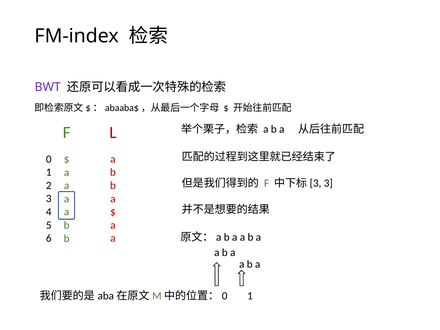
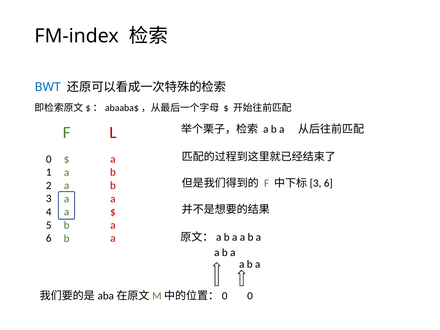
BWT colour: purple -> blue
3 at (328, 183): 3 -> 6
1 at (250, 296): 1 -> 0
